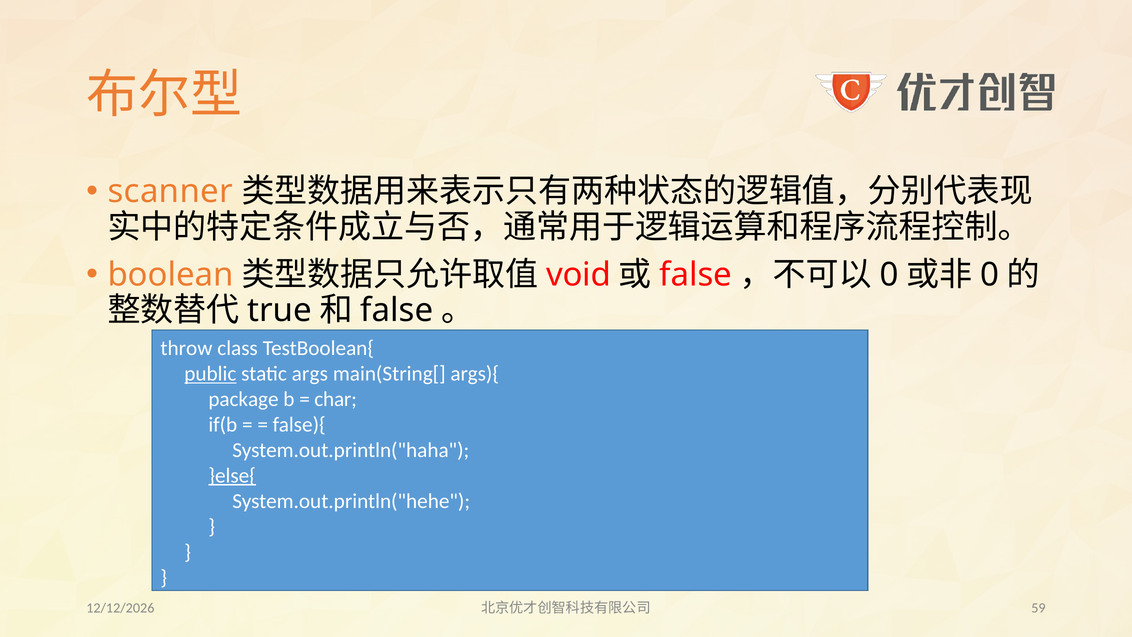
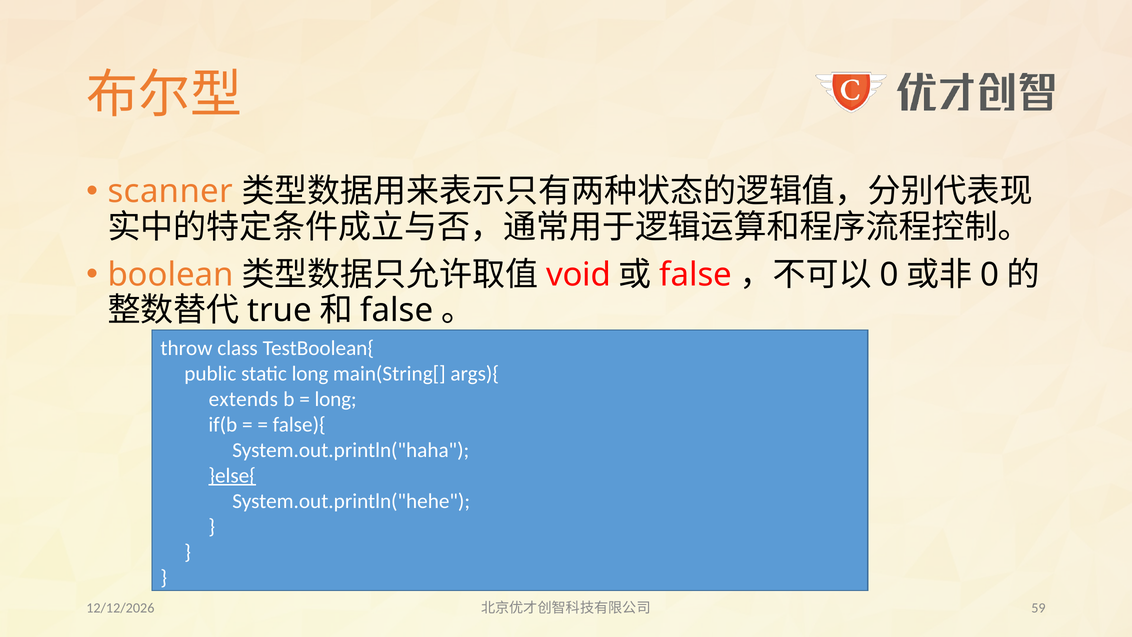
public underline: present -> none
static args: args -> long
package: package -> extends
char at (336, 399): char -> long
